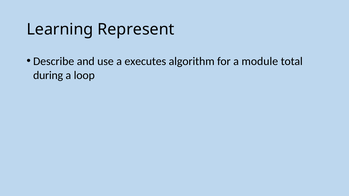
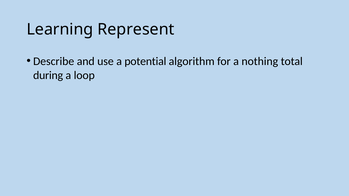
executes: executes -> potential
module: module -> nothing
